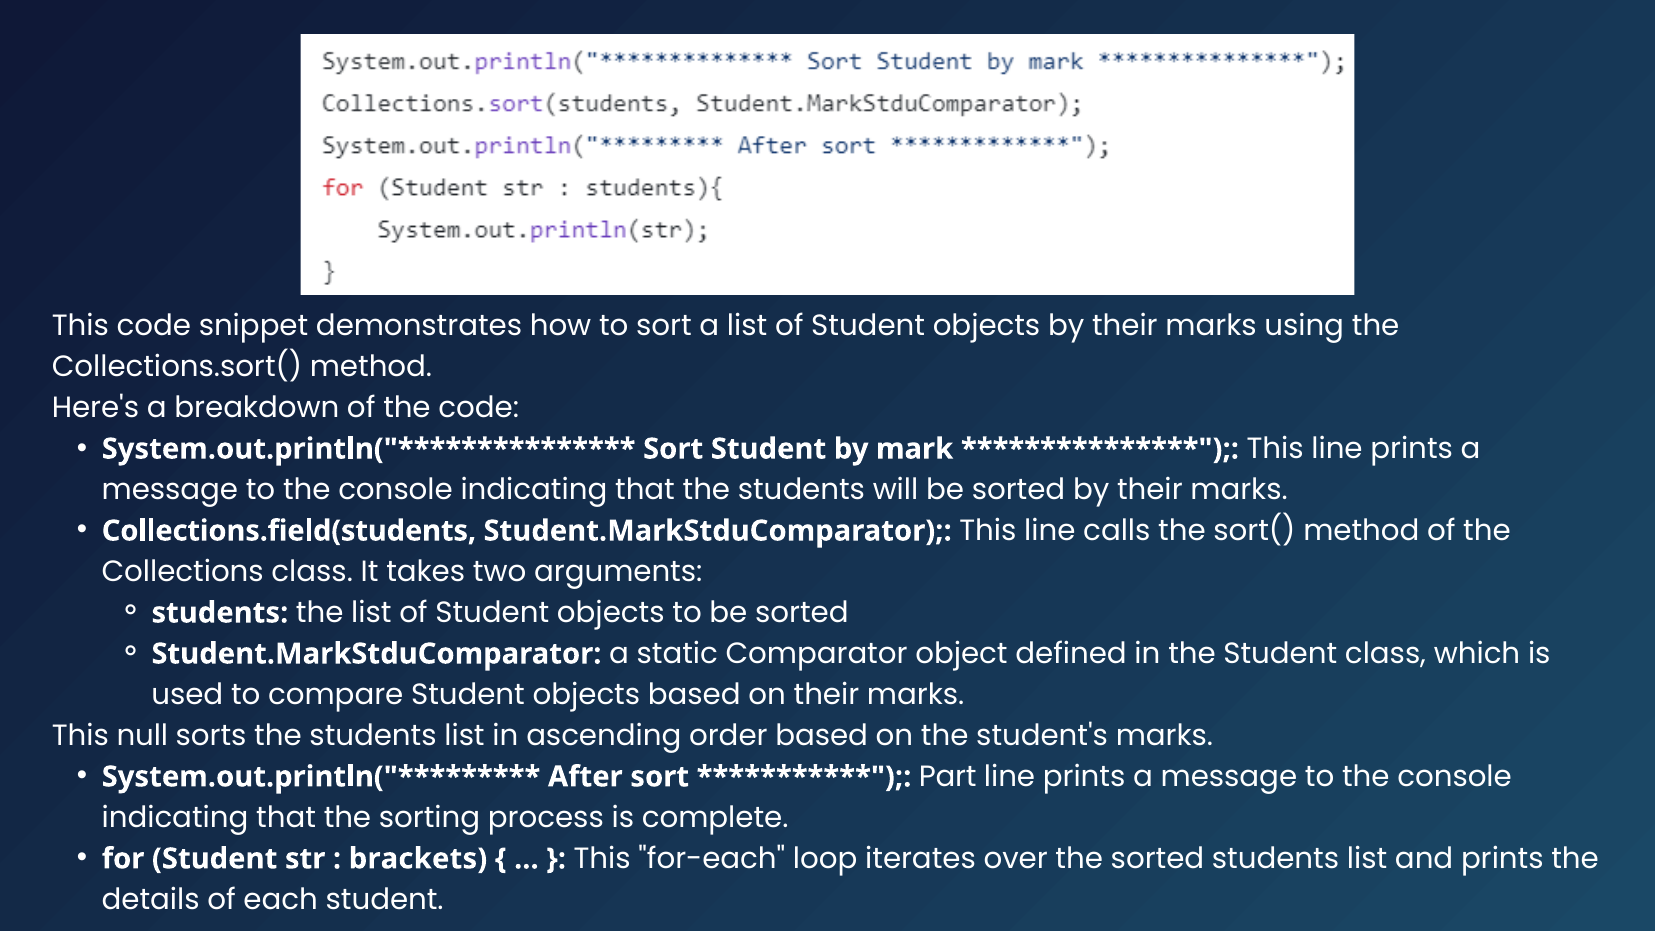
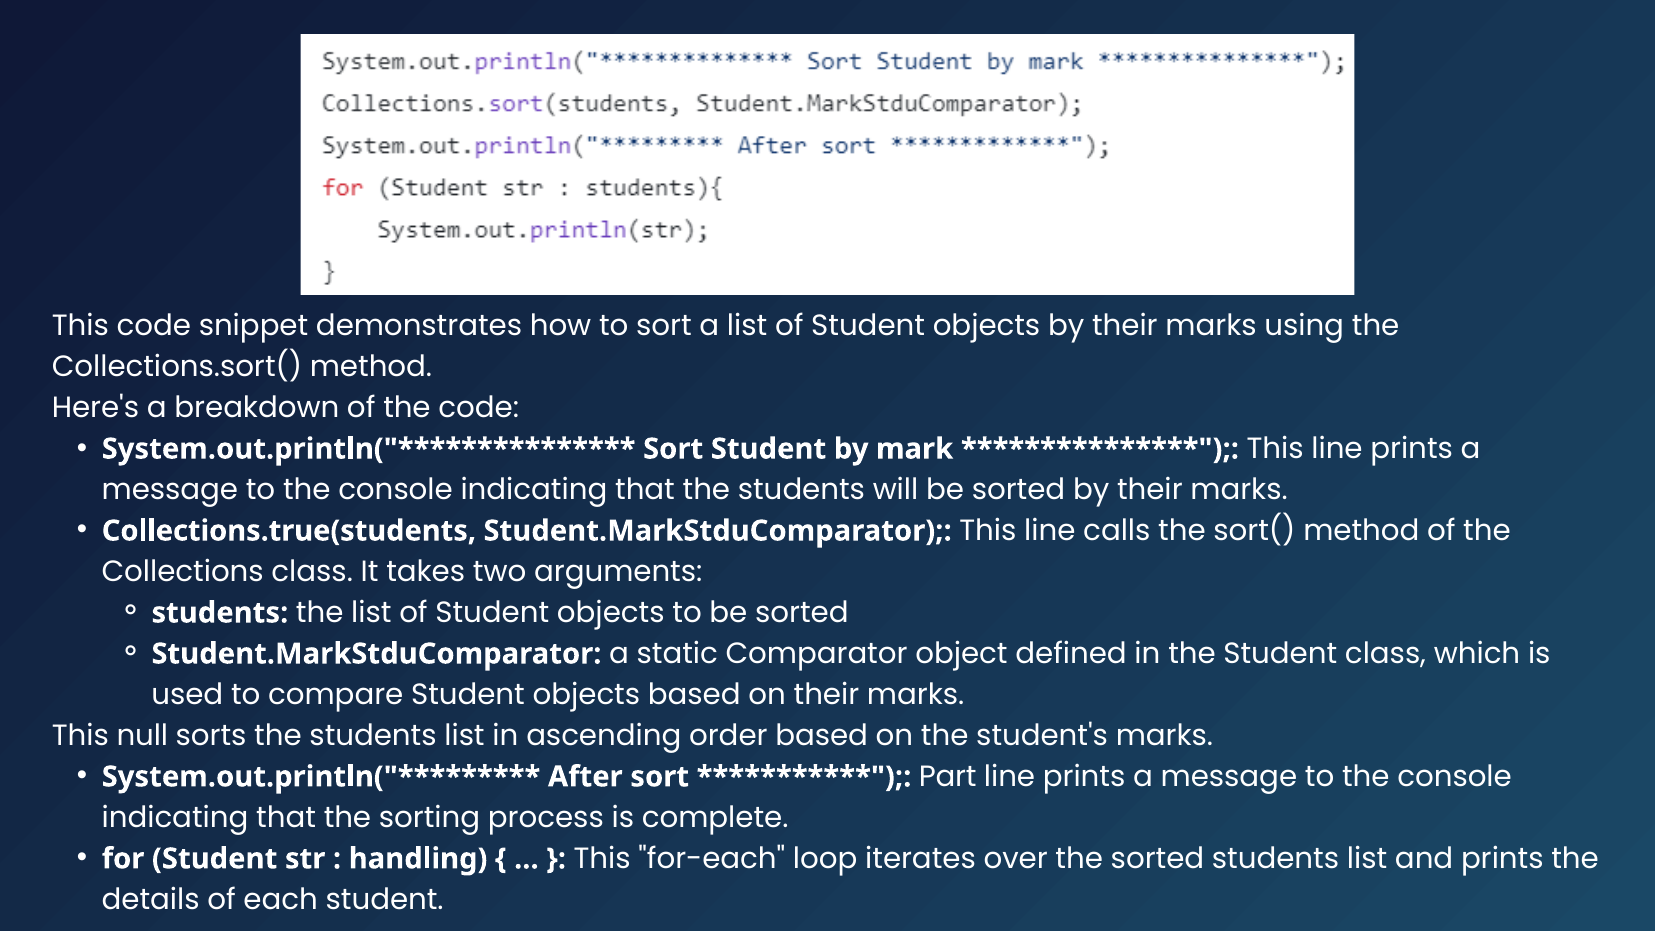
Collections.field(students: Collections.field(students -> Collections.true(students
brackets: brackets -> handling
